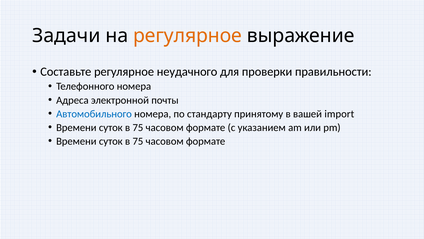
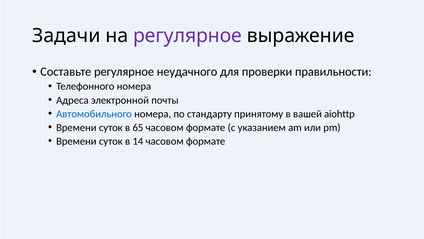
регулярное at (188, 36) colour: orange -> purple
import: import -> aiohttp
75 at (138, 127): 75 -> 65
75 at (138, 141): 75 -> 14
